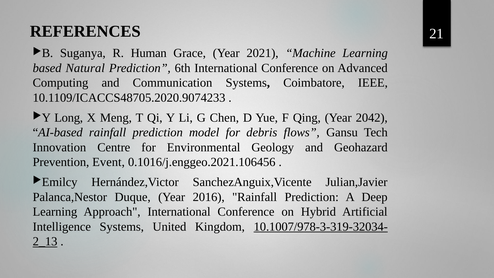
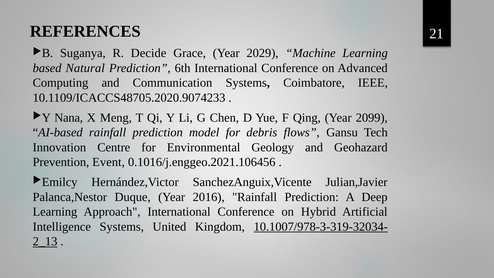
Human: Human -> Decide
2021: 2021 -> 2029
Long: Long -> Nana
2042: 2042 -> 2099
